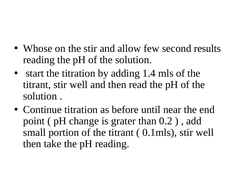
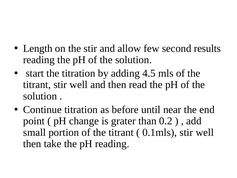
Whose: Whose -> Length
1.4: 1.4 -> 4.5
